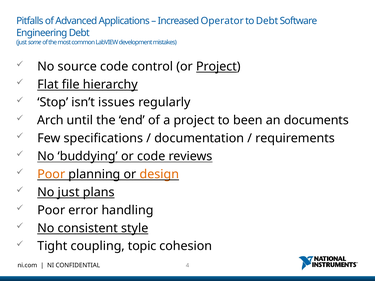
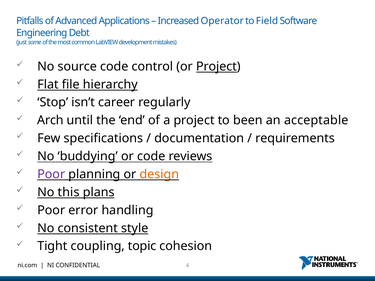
to Debt: Debt -> Field
issues: issues -> career
documents: documents -> acceptable
Poor at (51, 174) colour: orange -> purple
No just: just -> this
